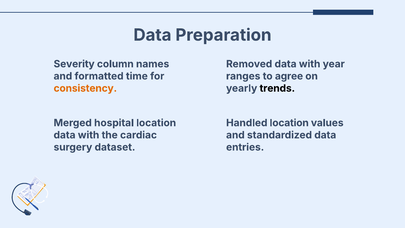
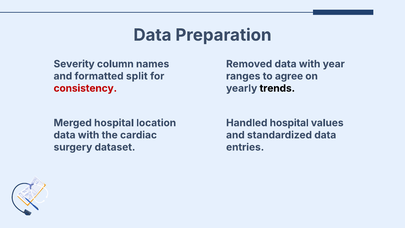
time: time -> split
consistency colour: orange -> red
Handled location: location -> hospital
